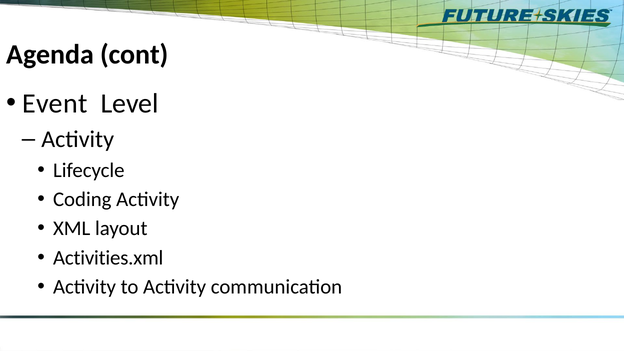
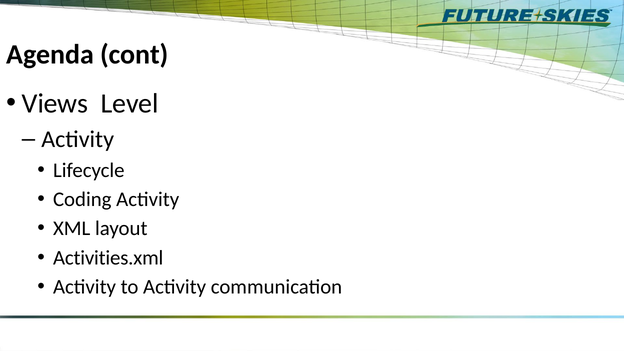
Event: Event -> Views
